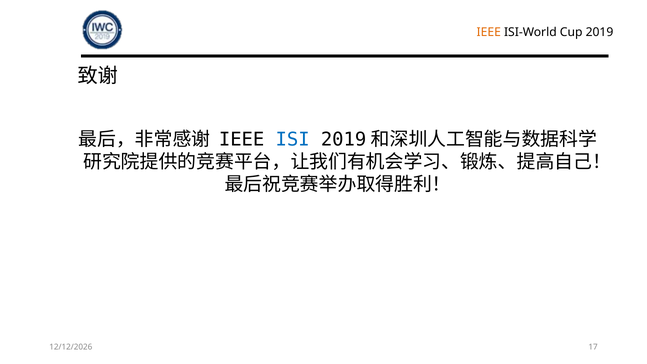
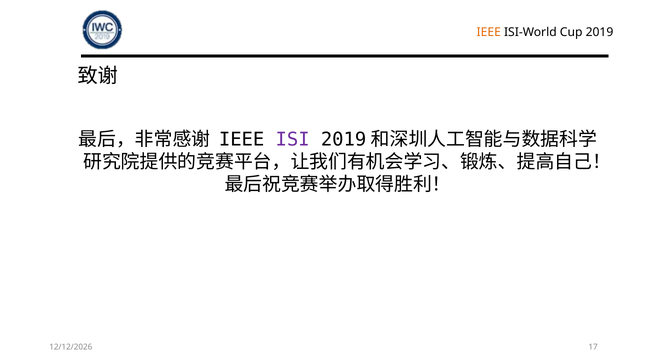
ISI colour: blue -> purple
